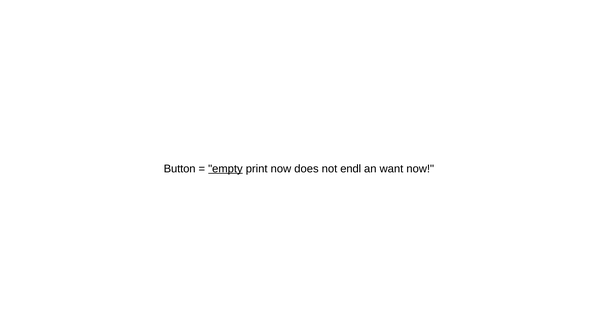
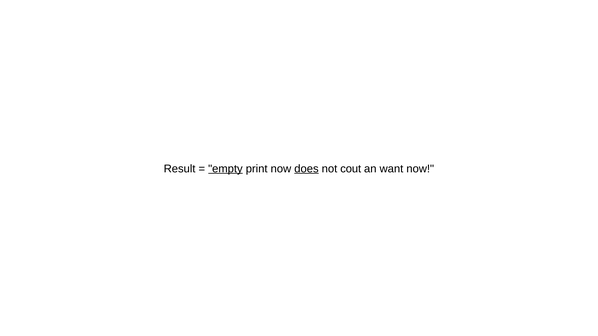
Button: Button -> Result
does underline: none -> present
endl: endl -> cout
